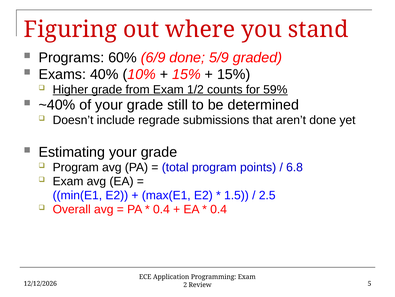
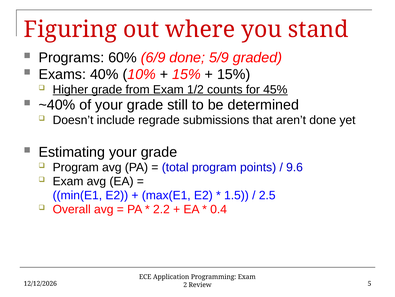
59%: 59% -> 45%
6.8: 6.8 -> 9.6
0.4 at (161, 209): 0.4 -> 2.2
